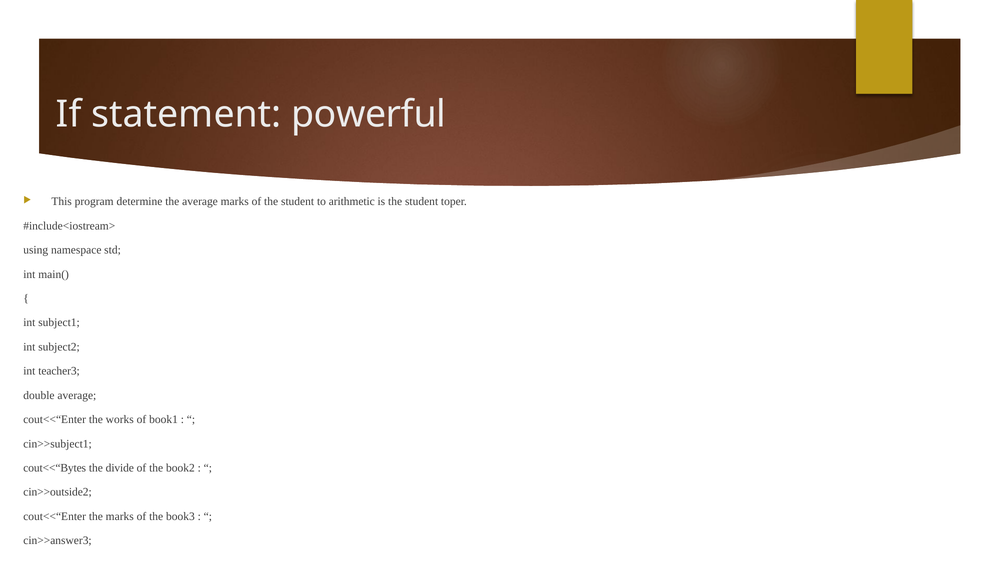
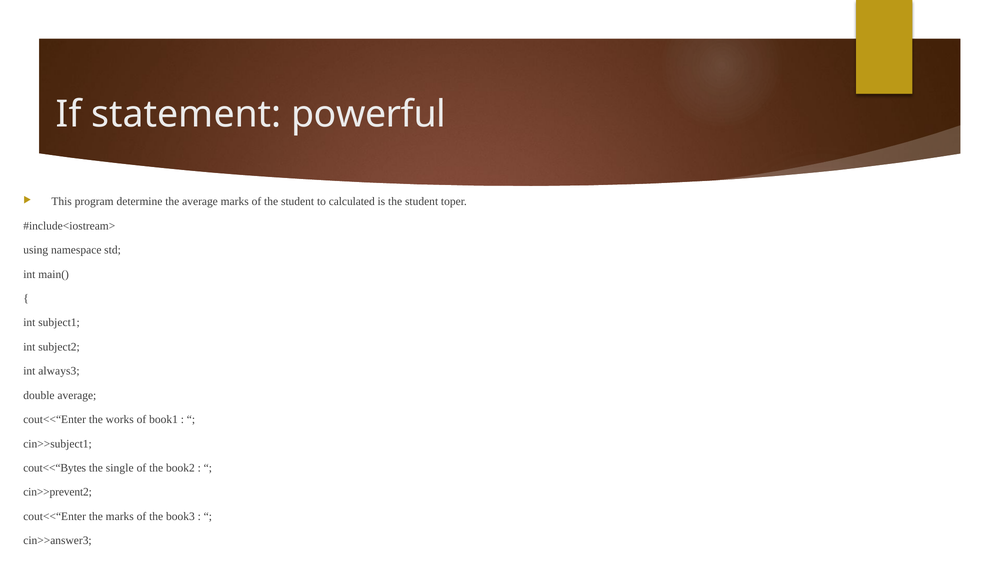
arithmetic: arithmetic -> calculated
teacher3: teacher3 -> always3
divide: divide -> single
cin>>outside2: cin>>outside2 -> cin>>prevent2
